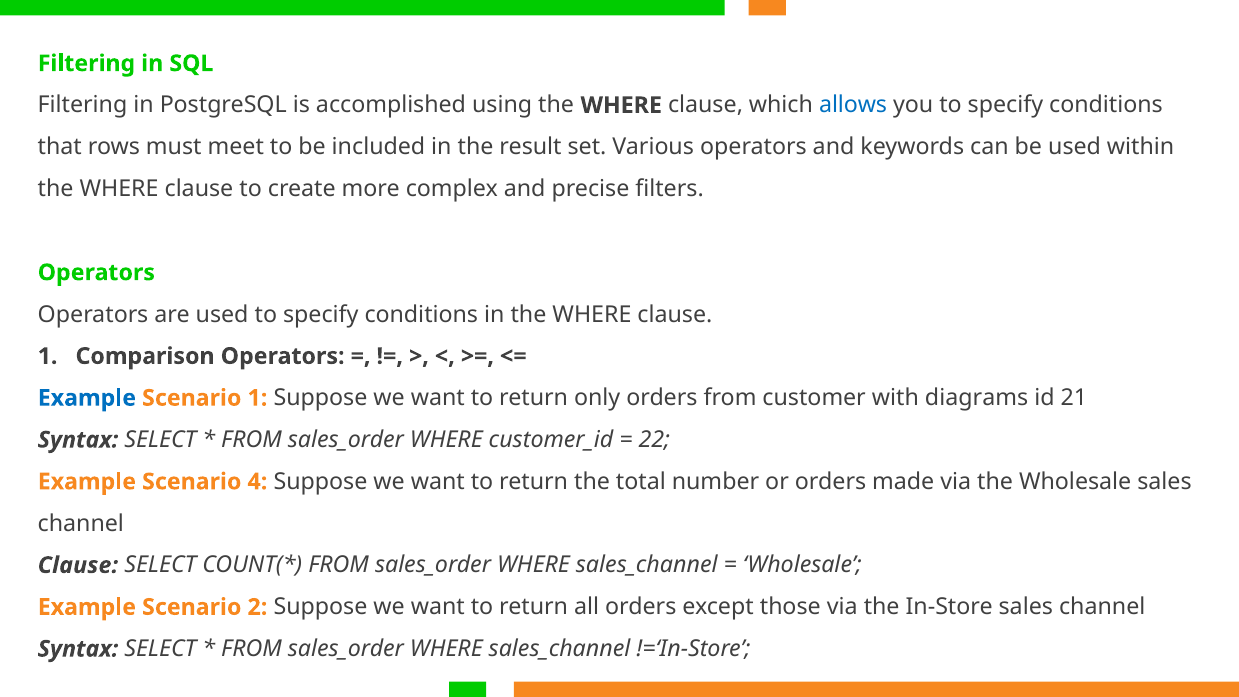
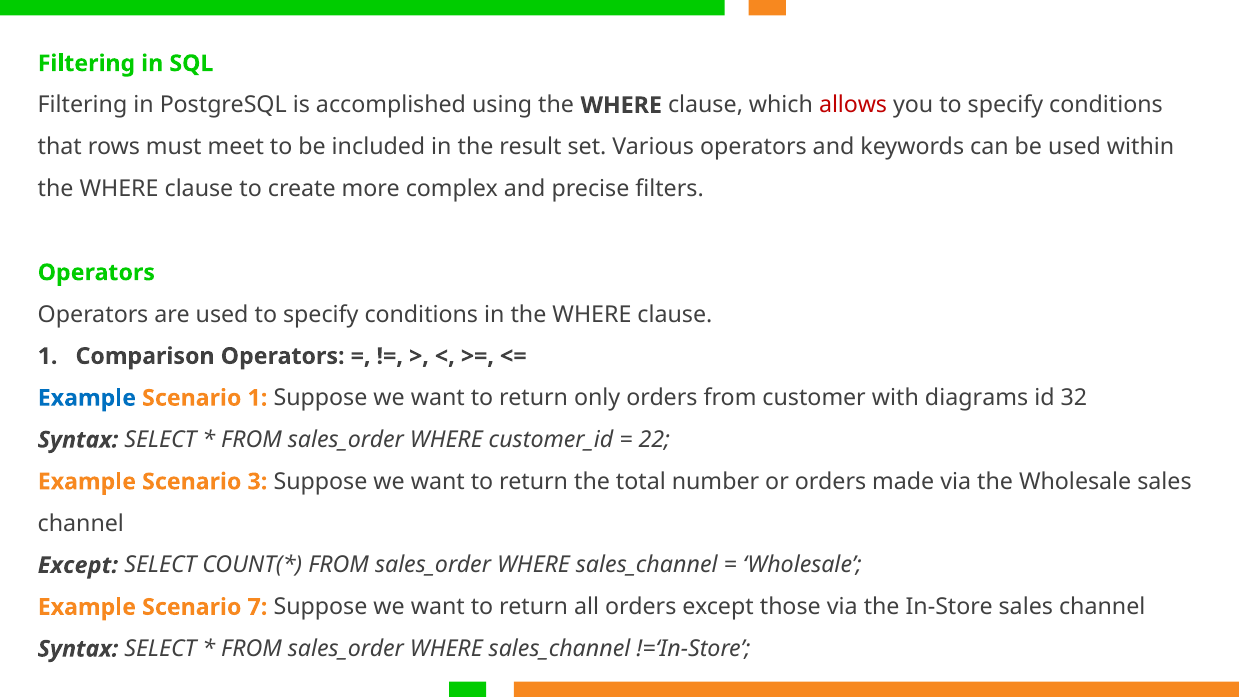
allows colour: blue -> red
21: 21 -> 32
4: 4 -> 3
Clause at (78, 565): Clause -> Except
2: 2 -> 7
